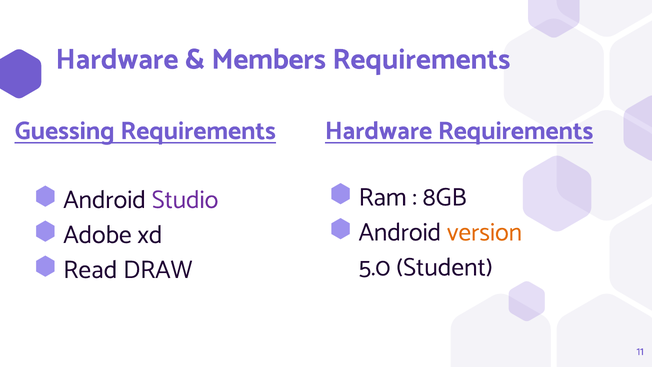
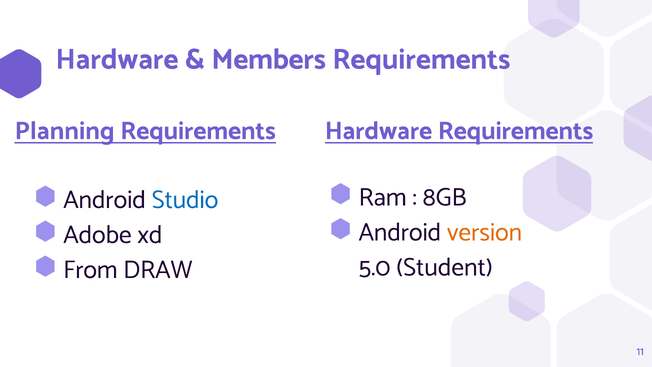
Guessing: Guessing -> Planning
Studio colour: purple -> blue
Read: Read -> From
